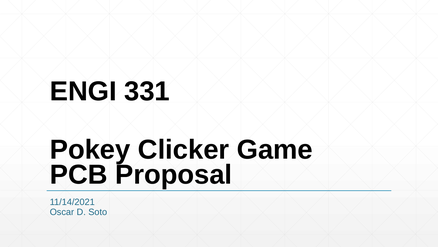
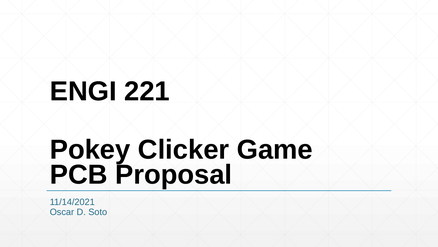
331: 331 -> 221
